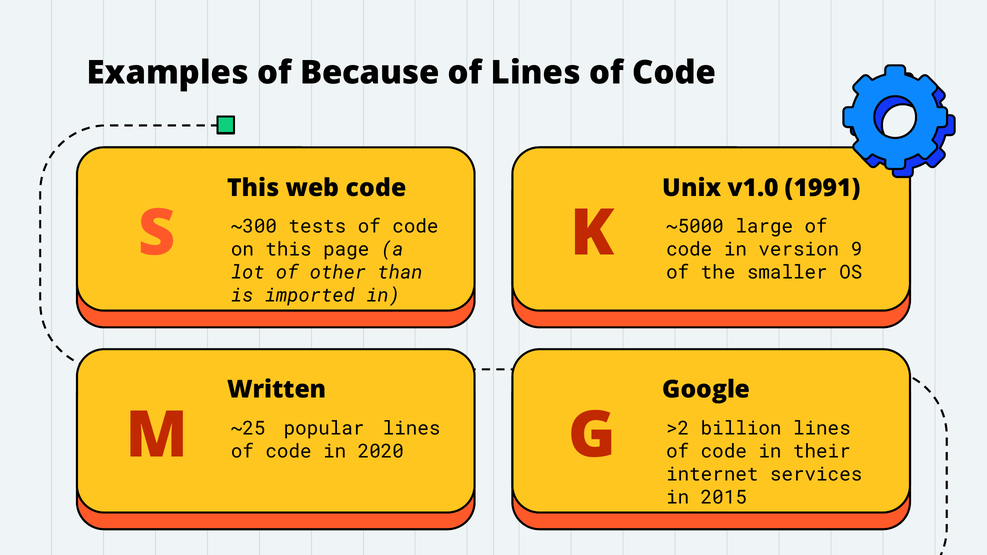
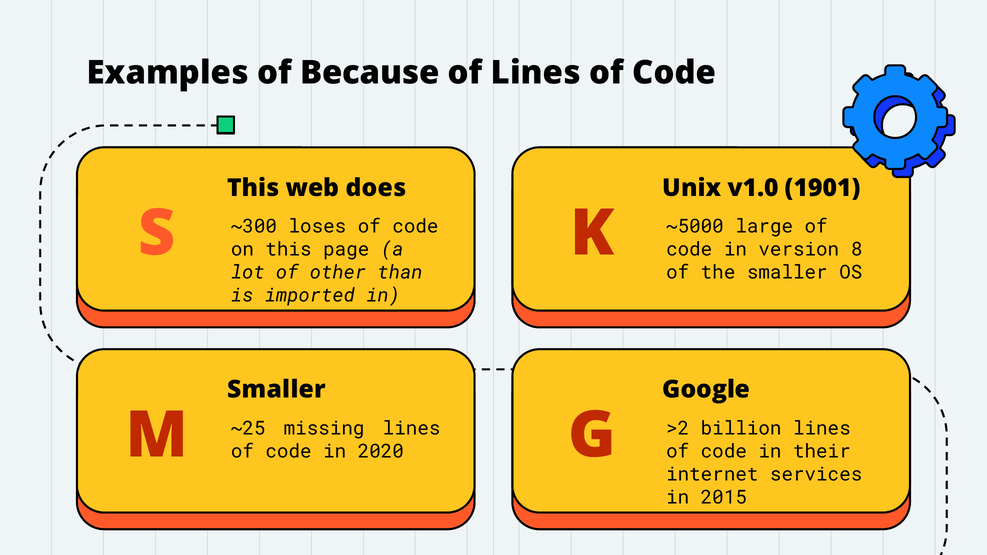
web code: code -> does
1991: 1991 -> 1901
tests: tests -> loses
9: 9 -> 8
Written at (277, 390): Written -> Smaller
popular: popular -> missing
